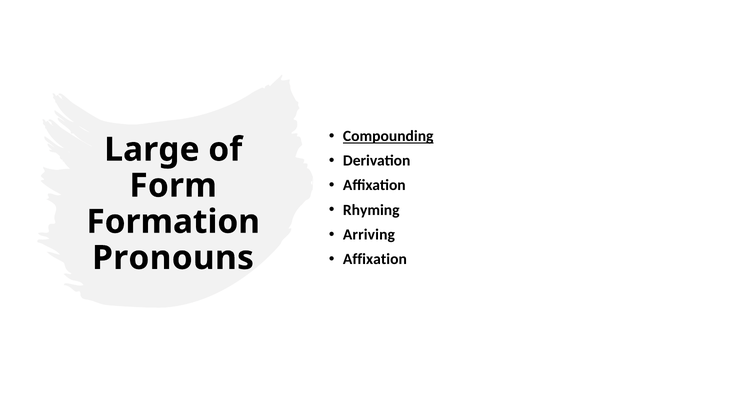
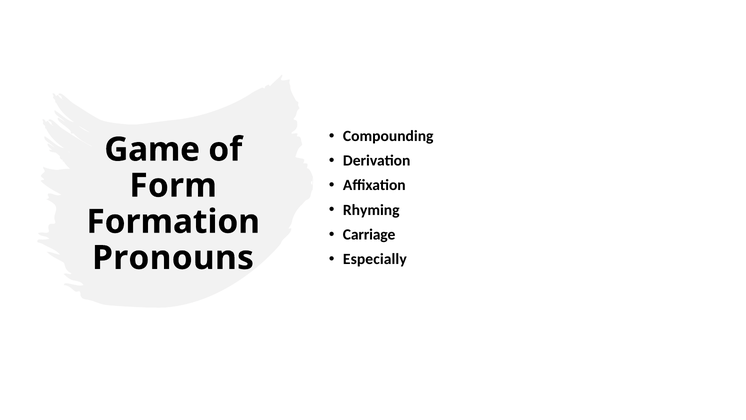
Compounding underline: present -> none
Large: Large -> Game
Arriving: Arriving -> Carriage
Affixation at (375, 259): Affixation -> Especially
